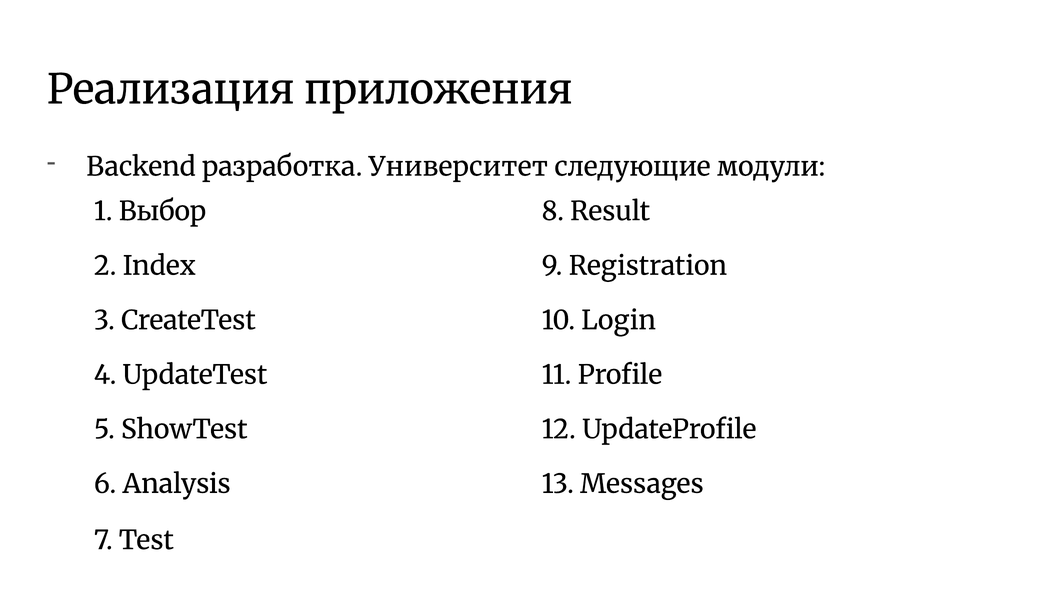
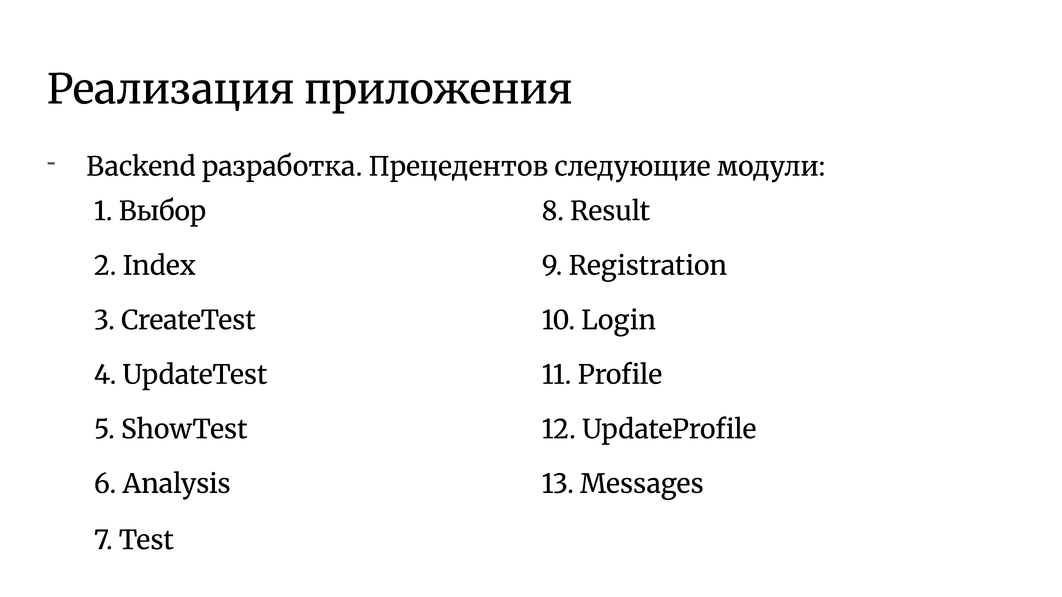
Университет: Университет -> Прецедентов
